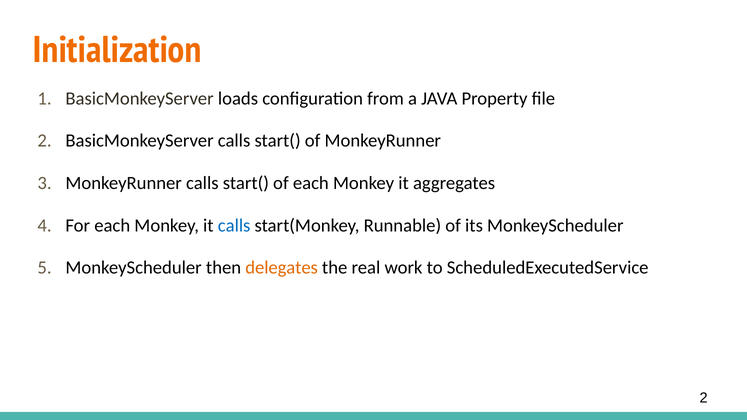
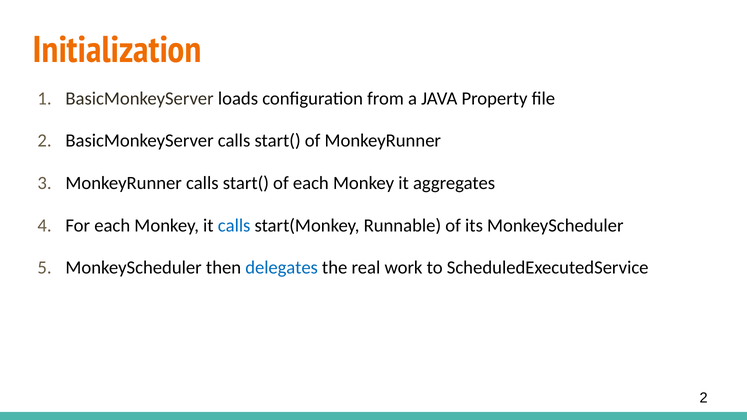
delegates colour: orange -> blue
